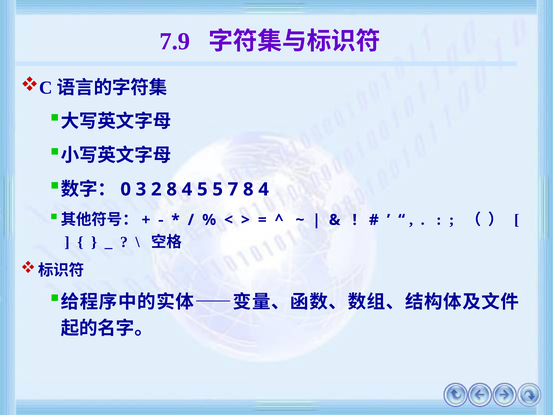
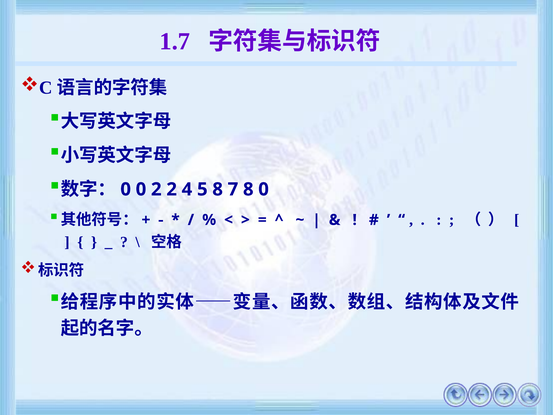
7.9: 7.9 -> 1.7
3 at (141, 189): 3 -> 0
2 8: 8 -> 2
5 5: 5 -> 8
7 8 4: 4 -> 0
